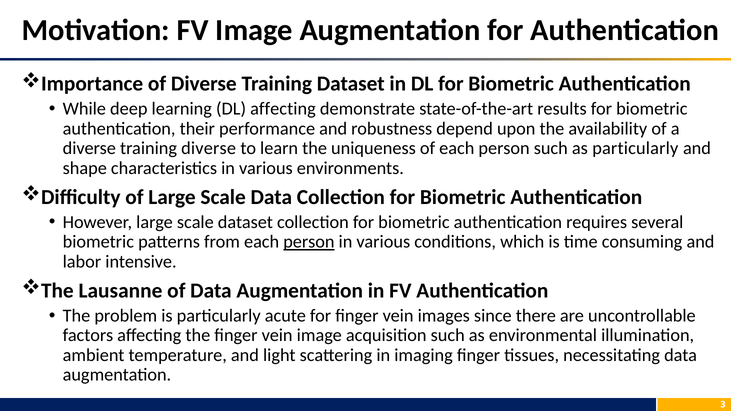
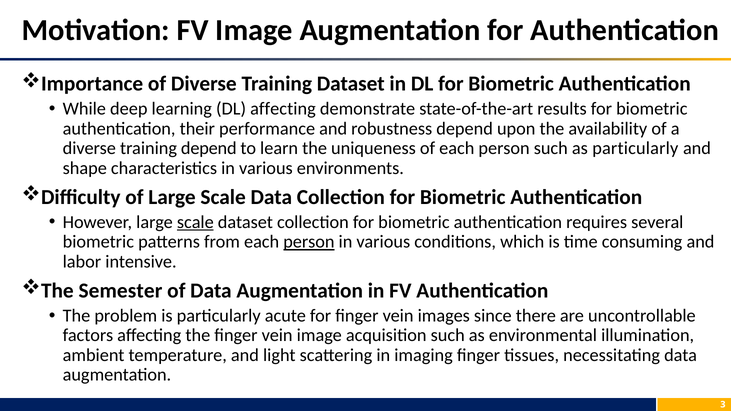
training diverse: diverse -> depend
scale at (195, 222) underline: none -> present
Lausanne: Lausanne -> Semester
